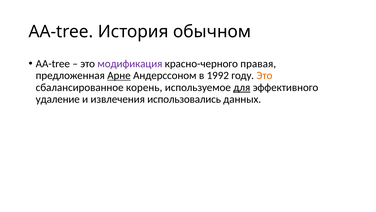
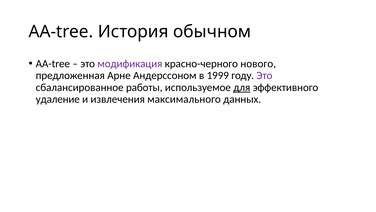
правая: правая -> нового
Арне underline: present -> none
1992: 1992 -> 1999
Это at (264, 75) colour: orange -> purple
корень: корень -> работы
использовались: использовались -> максимального
